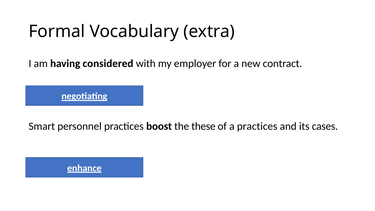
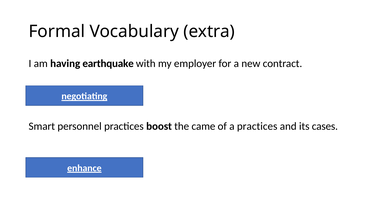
considered: considered -> earthquake
these: these -> came
